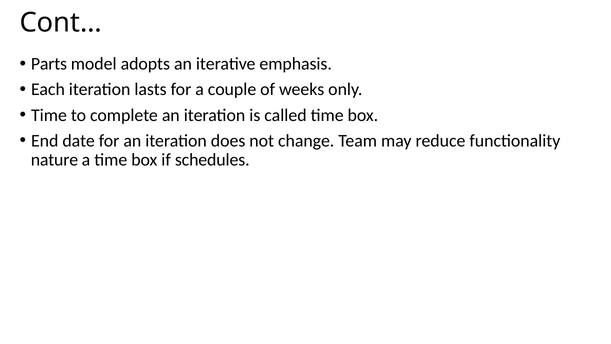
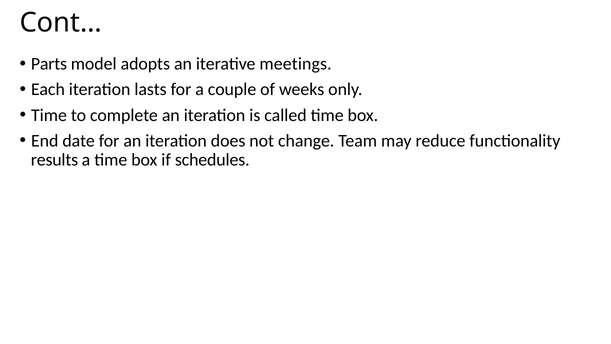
emphasis: emphasis -> meetings
nature: nature -> results
